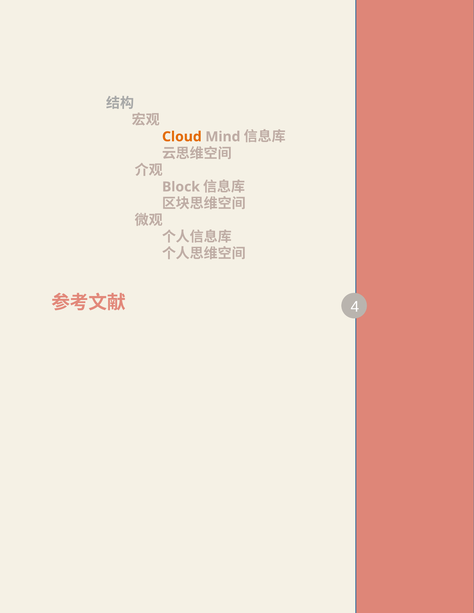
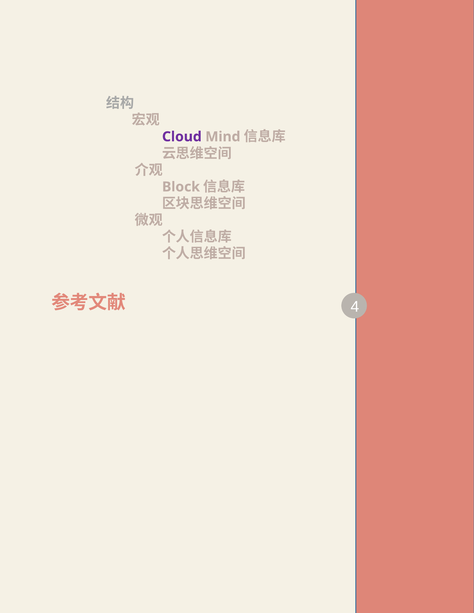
Cloud colour: orange -> purple
